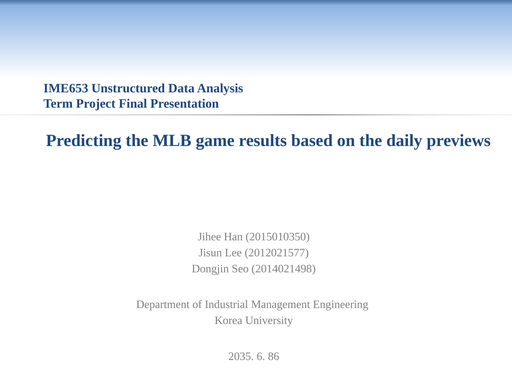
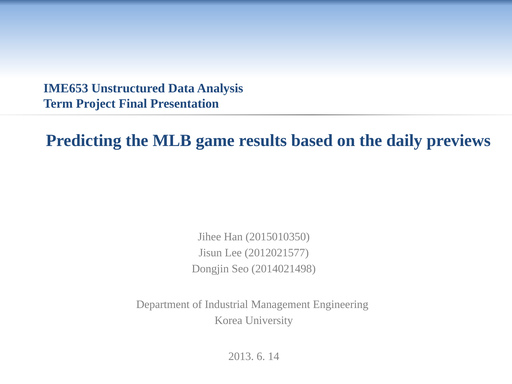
2035: 2035 -> 2013
86: 86 -> 14
